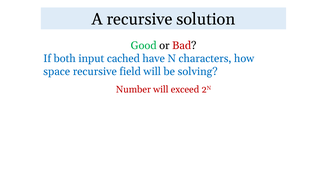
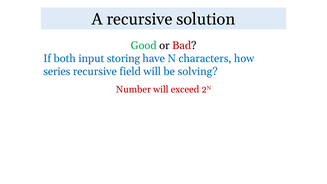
cached: cached -> storing
space: space -> series
